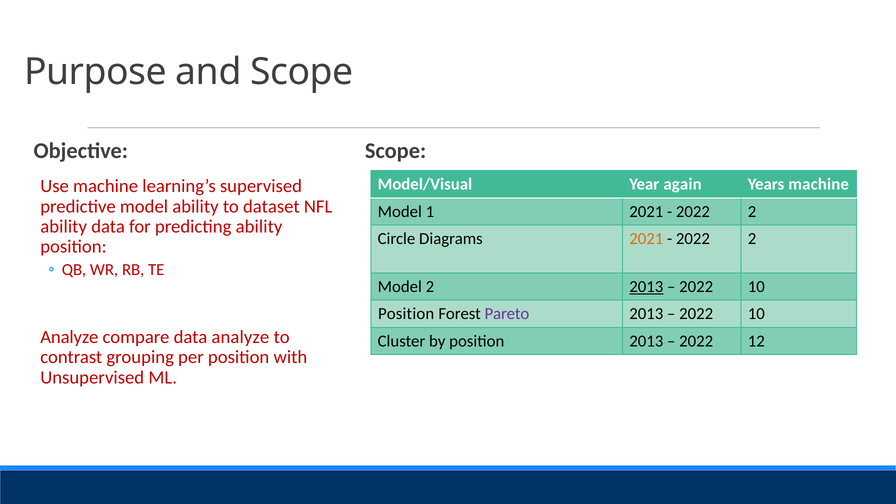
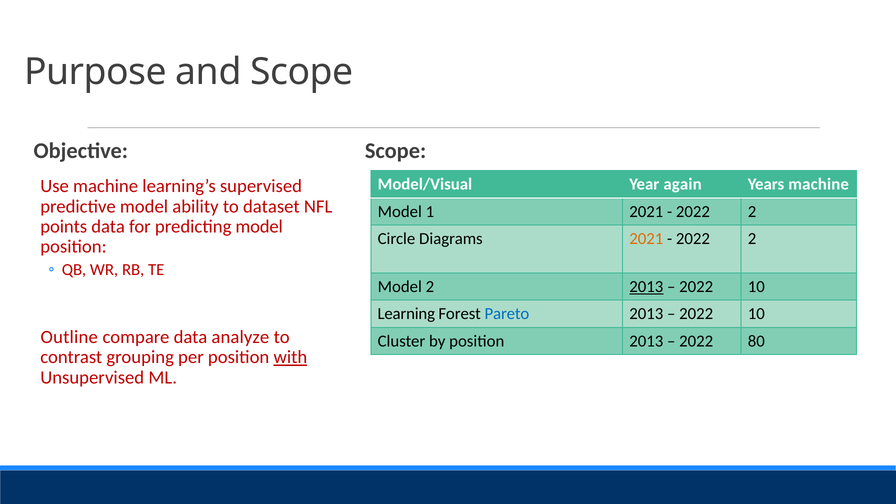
ability at (64, 227): ability -> points
predicting ability: ability -> model
Position at (406, 314): Position -> Learning
Pareto colour: purple -> blue
Analyze at (69, 337): Analyze -> Outline
12: 12 -> 80
with underline: none -> present
